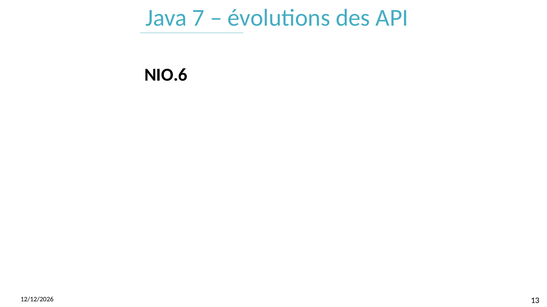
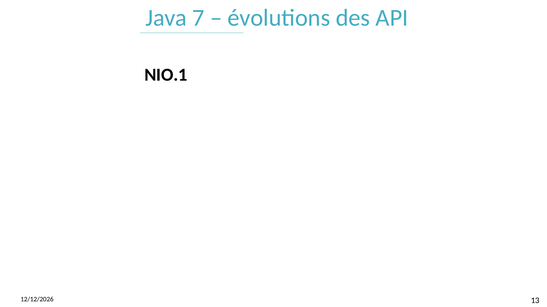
NIO.6: NIO.6 -> NIO.1
